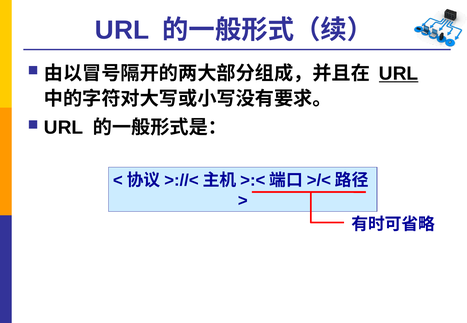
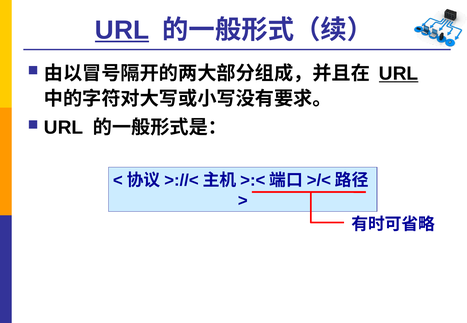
URL at (122, 30) underline: none -> present
